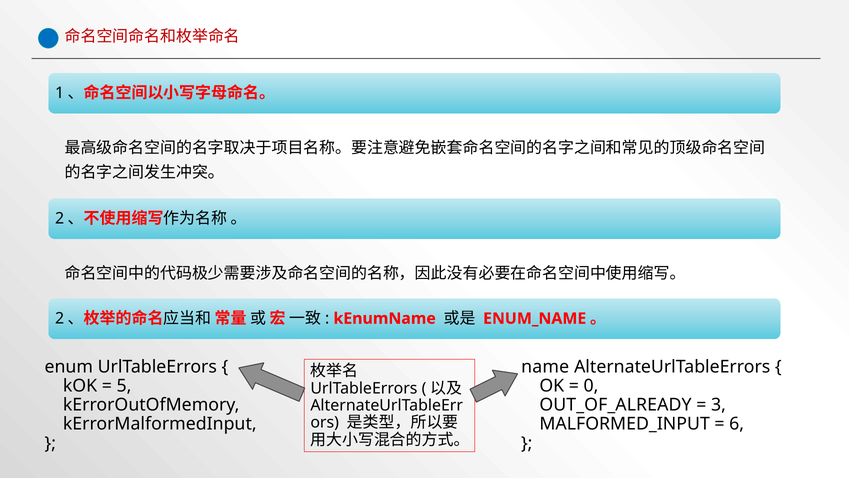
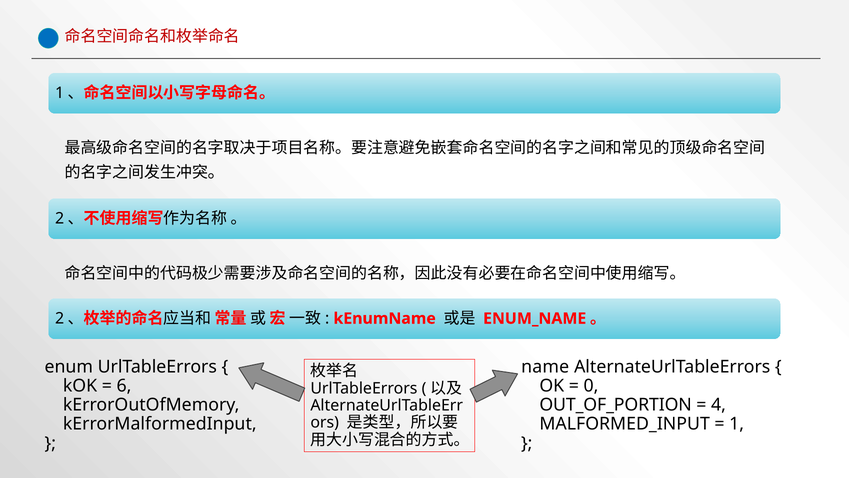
5: 5 -> 6
OUT_OF_ALREADY: OUT_OF_ALREADY -> OUT_OF_PORTION
3: 3 -> 4
6: 6 -> 1
